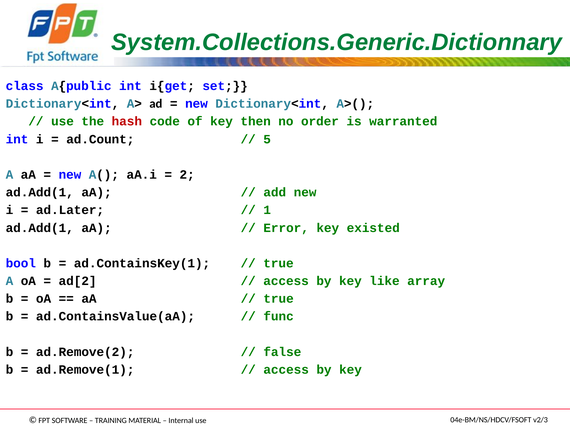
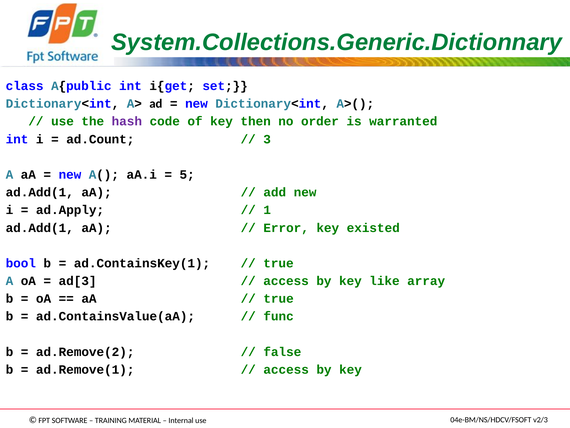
hash colour: red -> purple
5: 5 -> 3
2: 2 -> 5
ad.Later: ad.Later -> ad.Apply
ad[2: ad[2 -> ad[3
